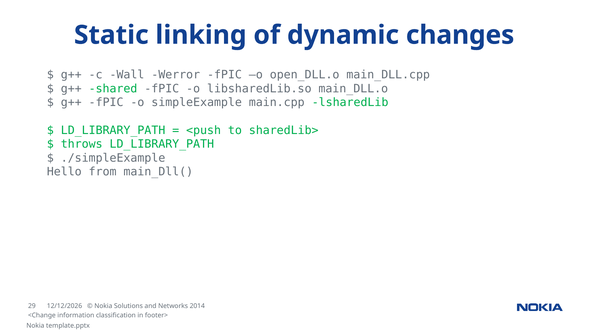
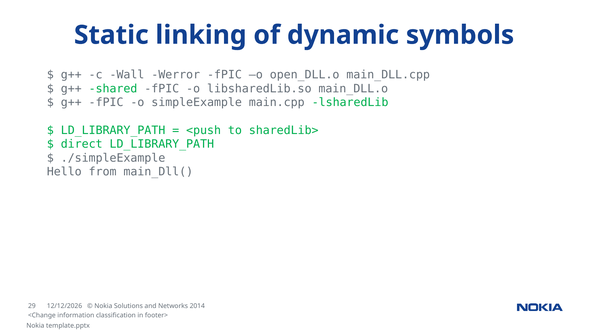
changes: changes -> symbols
throws: throws -> direct
